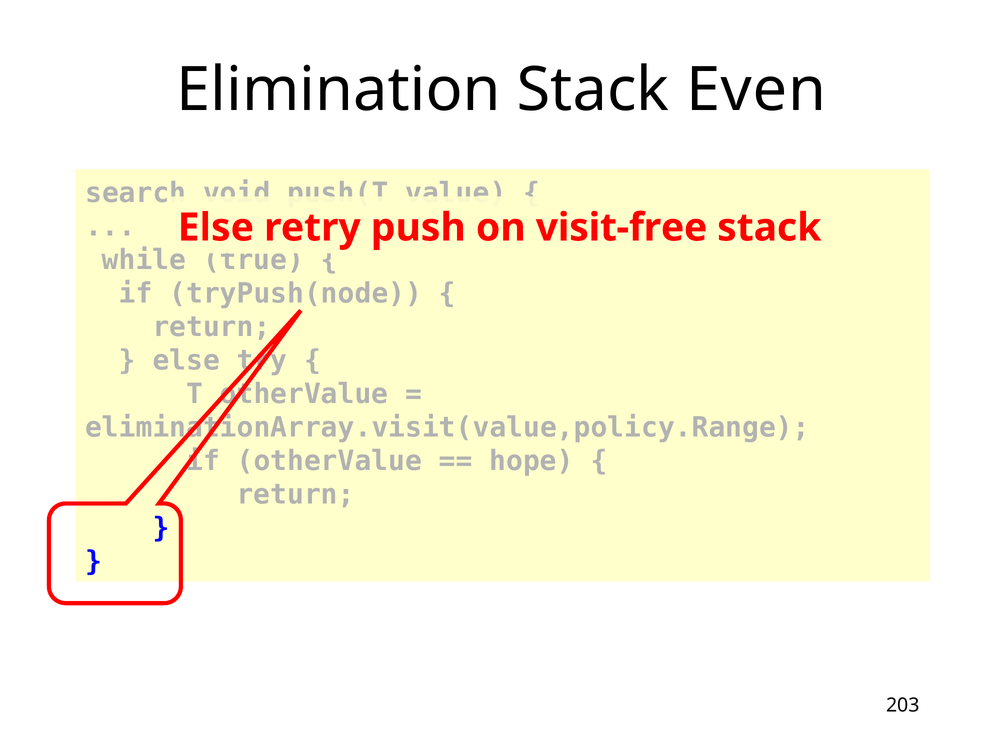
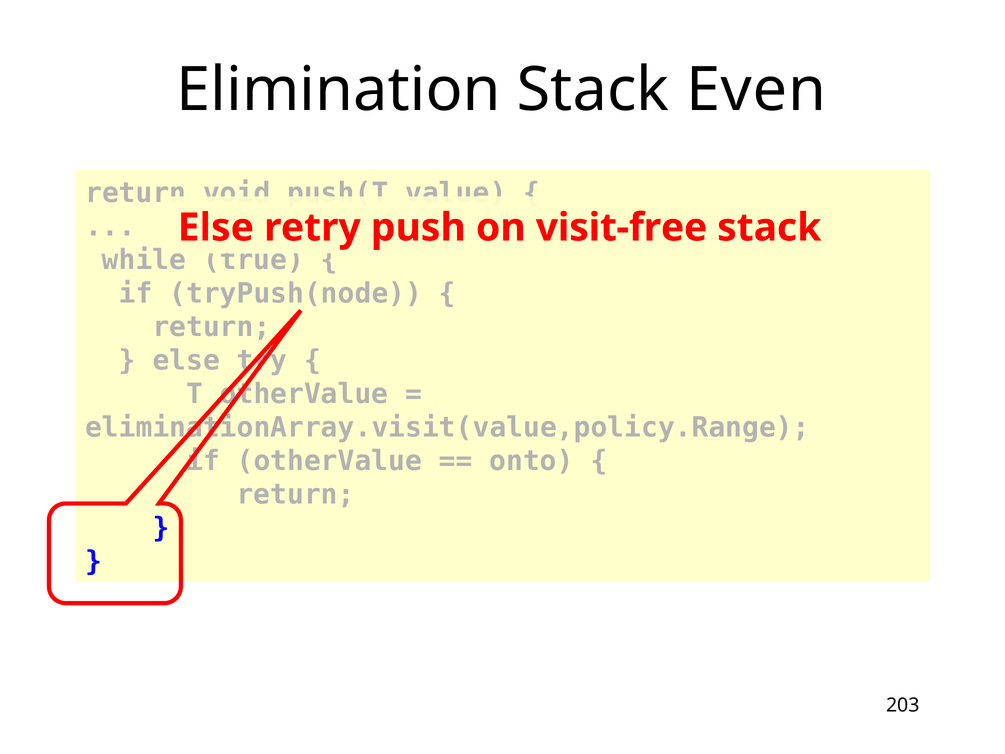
search at (136, 193): search -> return
hope: hope -> onto
